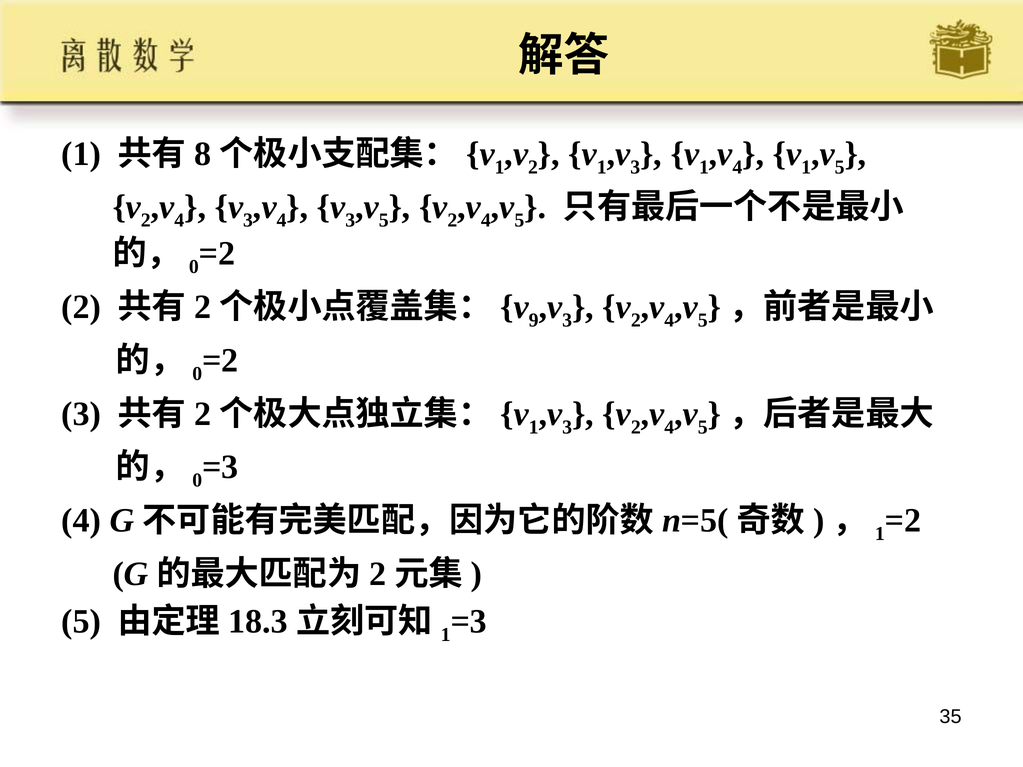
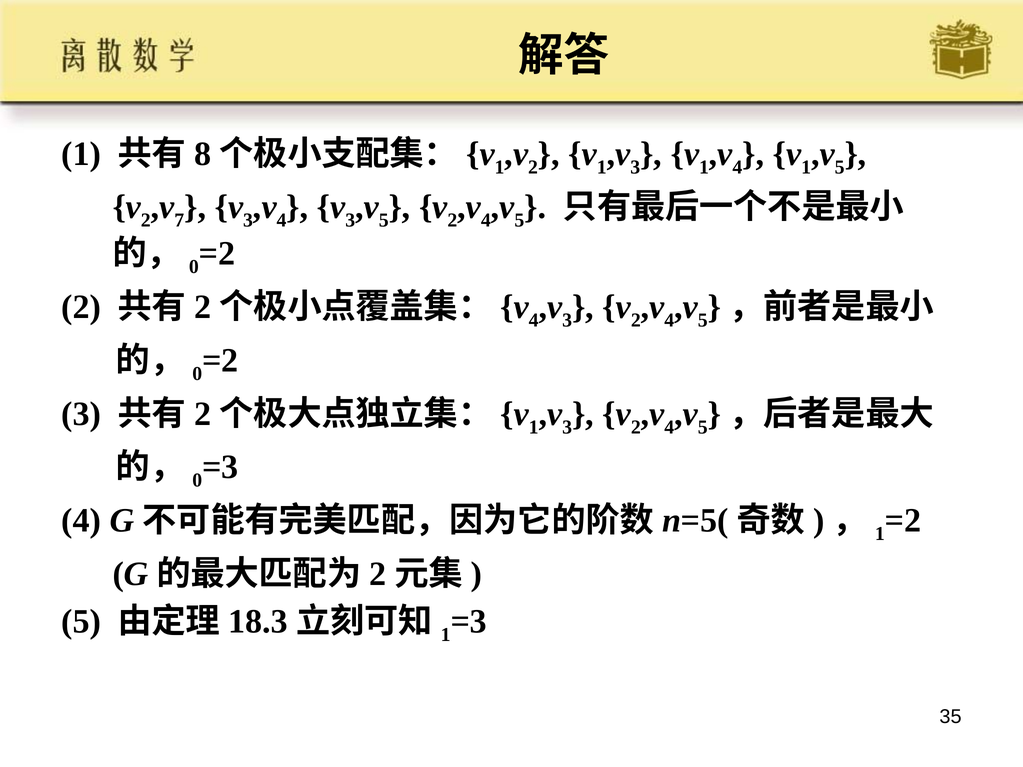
4 at (179, 221): 4 -> 7
9 at (534, 320): 9 -> 4
